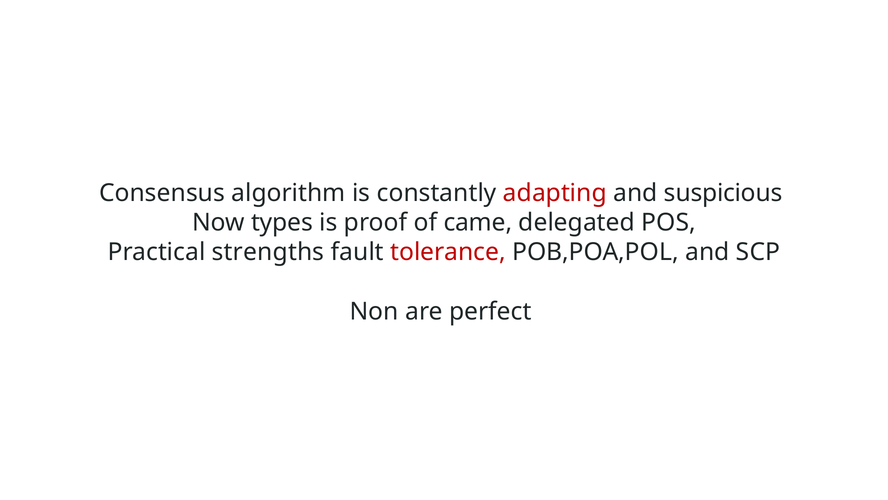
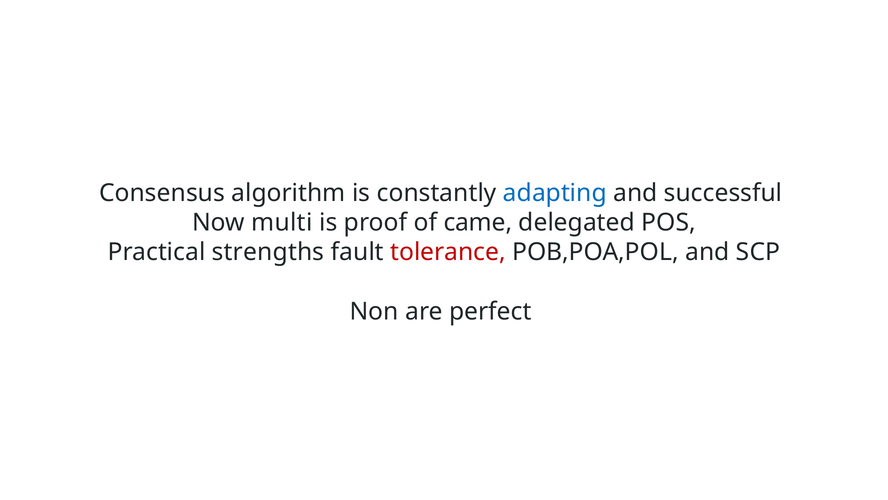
adapting colour: red -> blue
suspicious: suspicious -> successful
types: types -> multi
